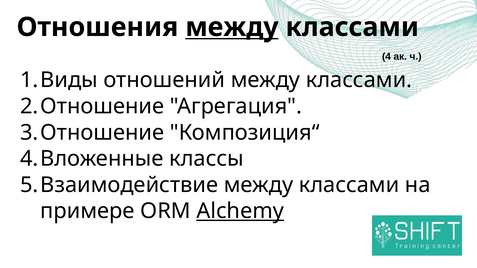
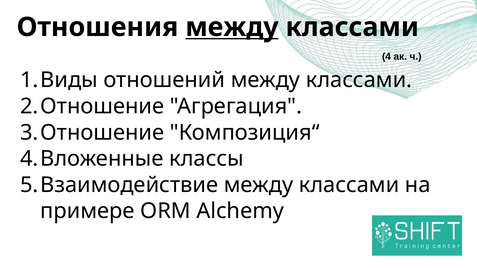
Alchemy underline: present -> none
